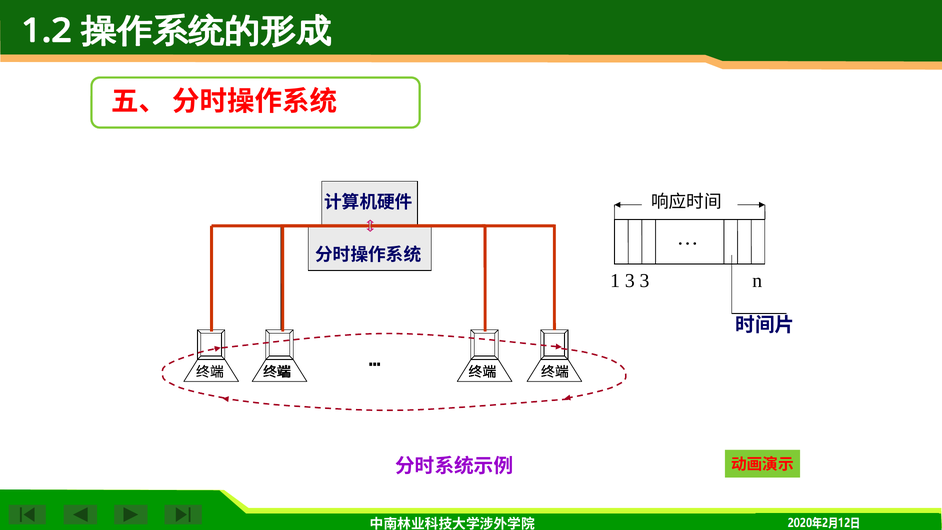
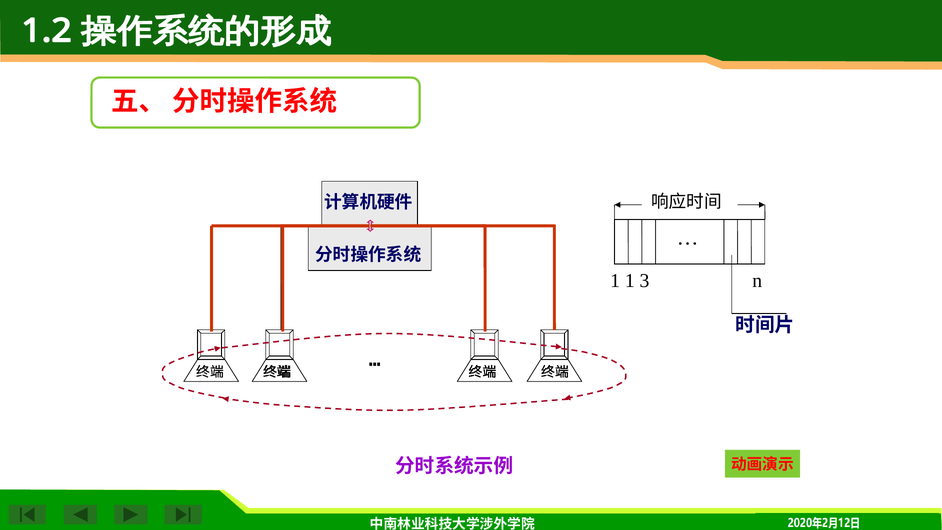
1 3: 3 -> 1
